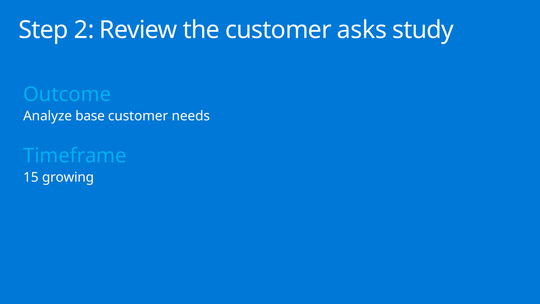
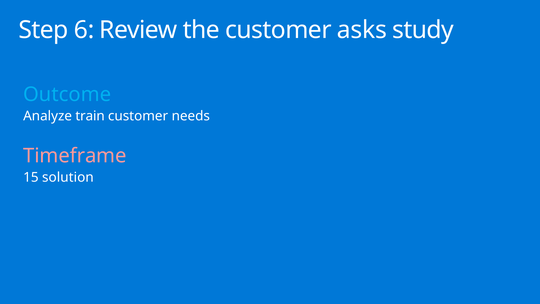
2: 2 -> 6
base: base -> train
Timeframe colour: light blue -> pink
growing: growing -> solution
